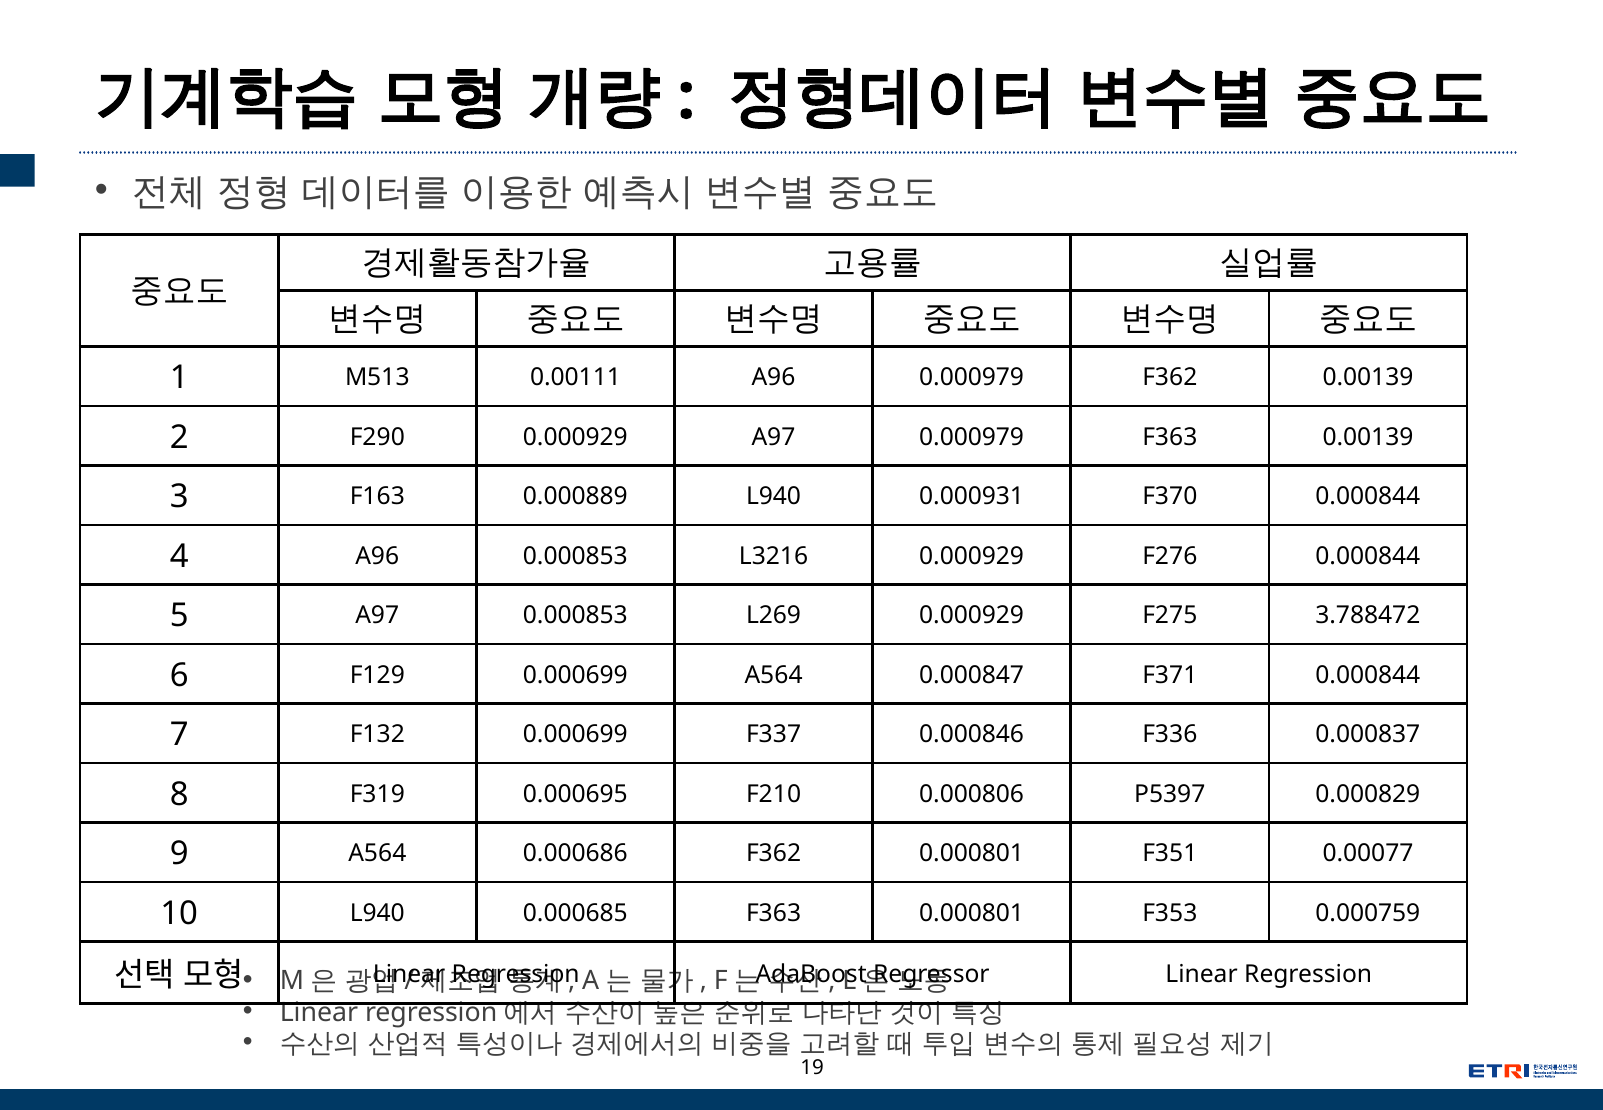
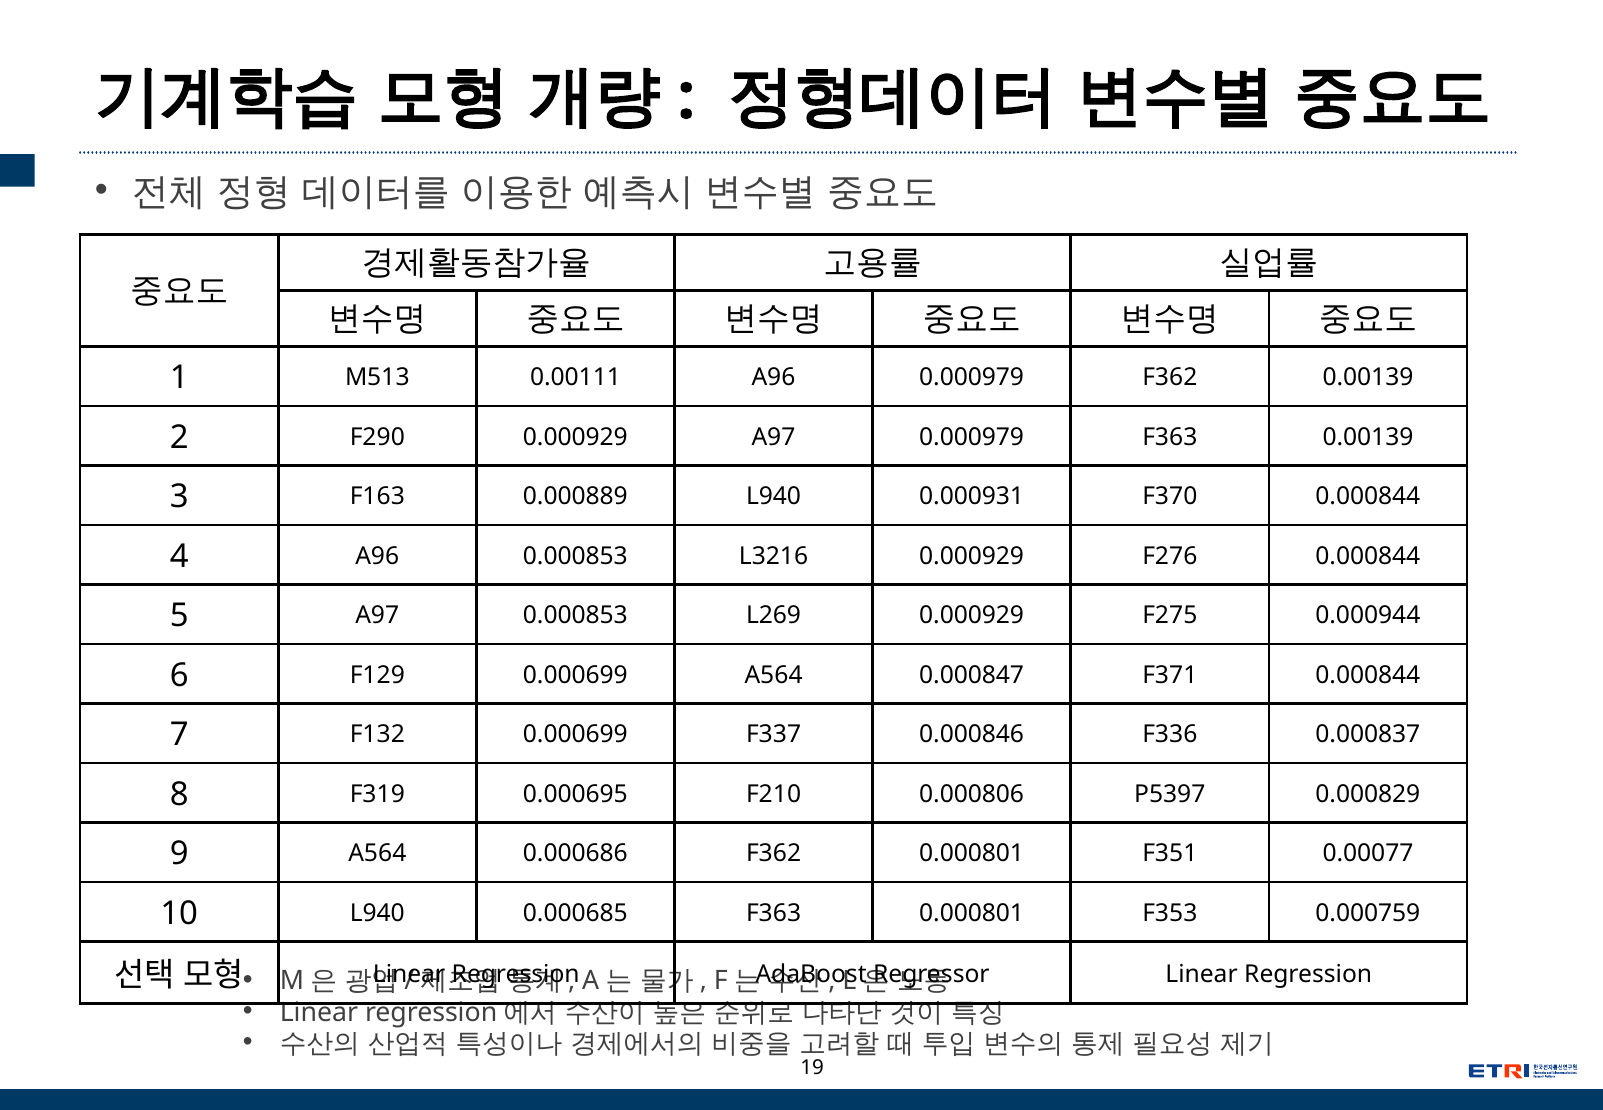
3.788472: 3.788472 -> 0.000944
